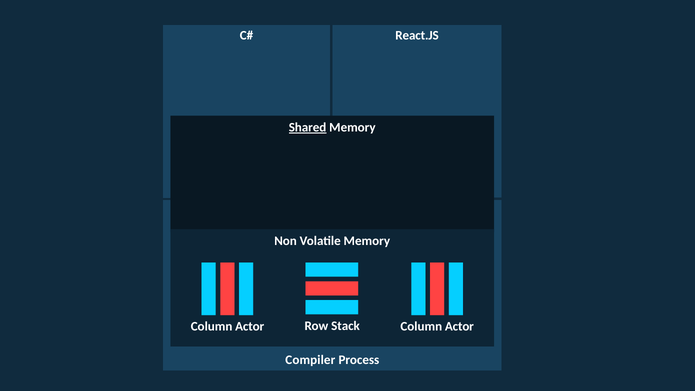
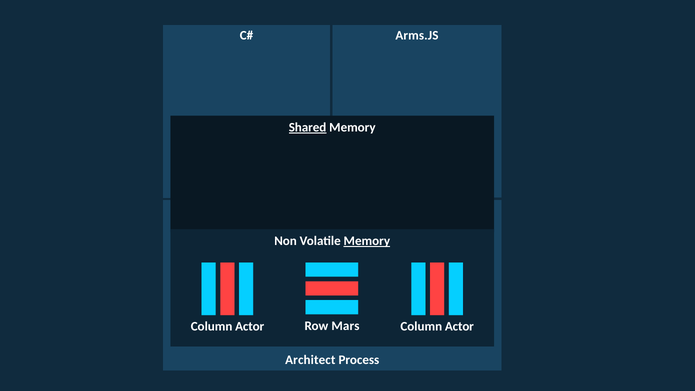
React.JS: React.JS -> Arms.JS
Memory at (367, 241) underline: none -> present
Stack: Stack -> Mars
Compiler: Compiler -> Architect
